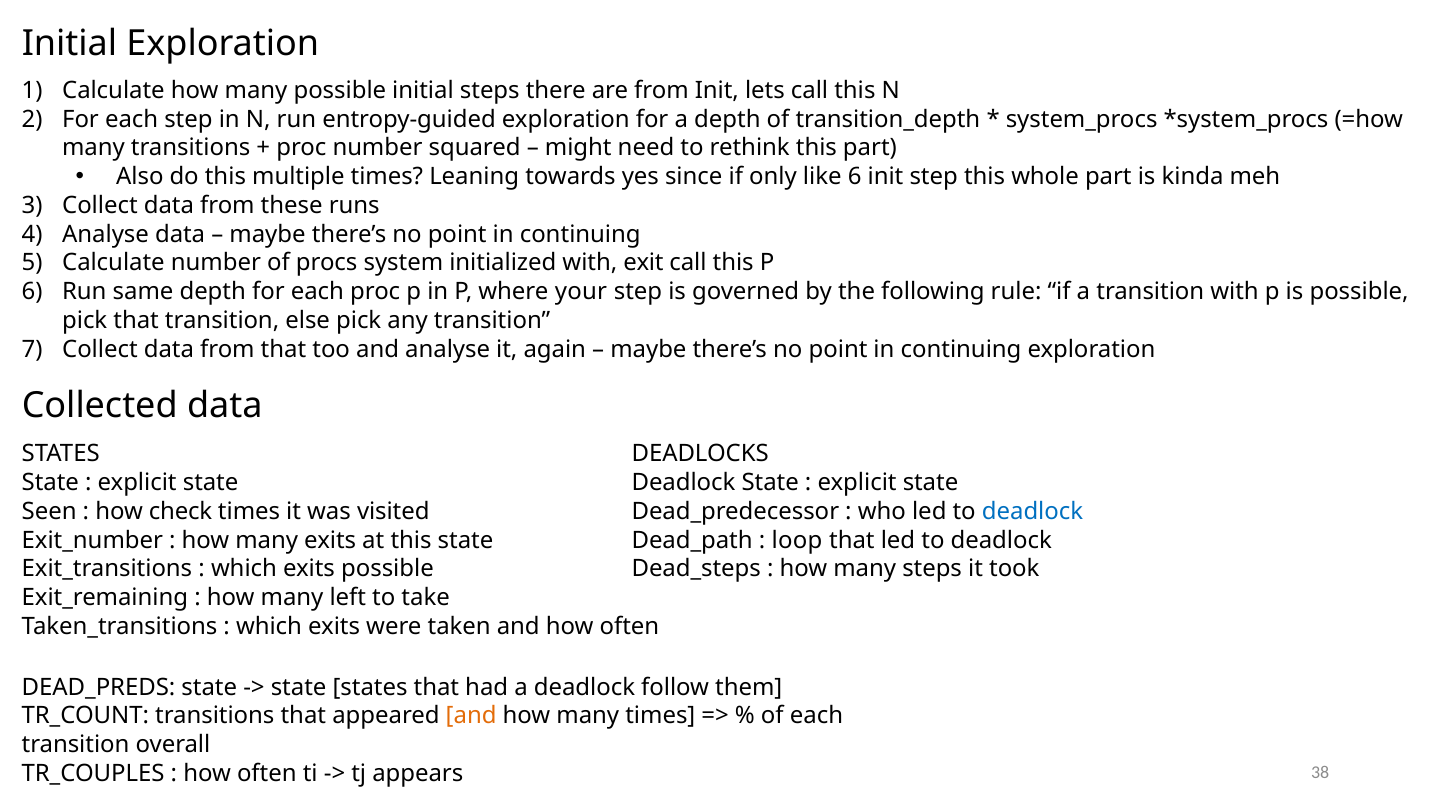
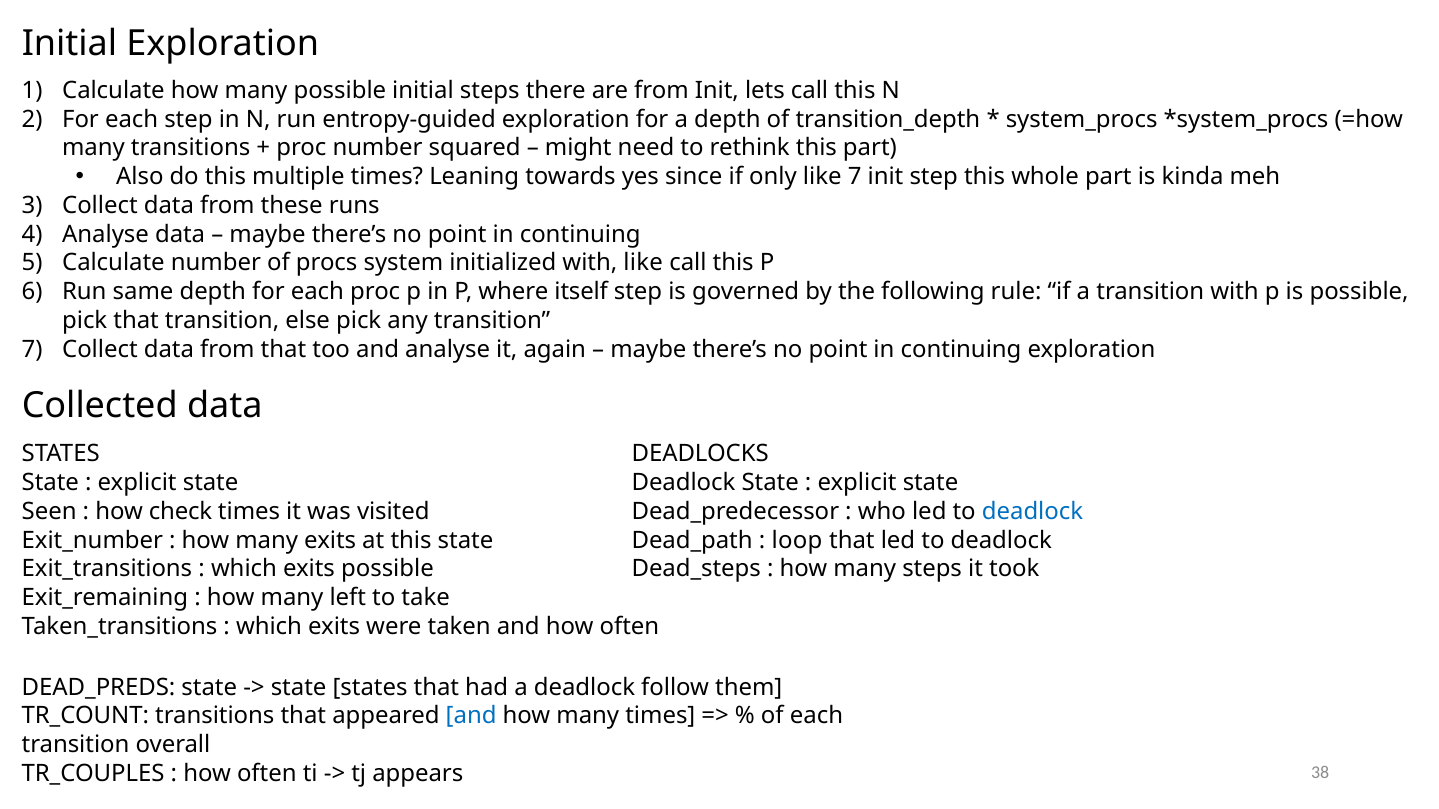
like 6: 6 -> 7
with exit: exit -> like
your: your -> itself
and at (471, 716) colour: orange -> blue
